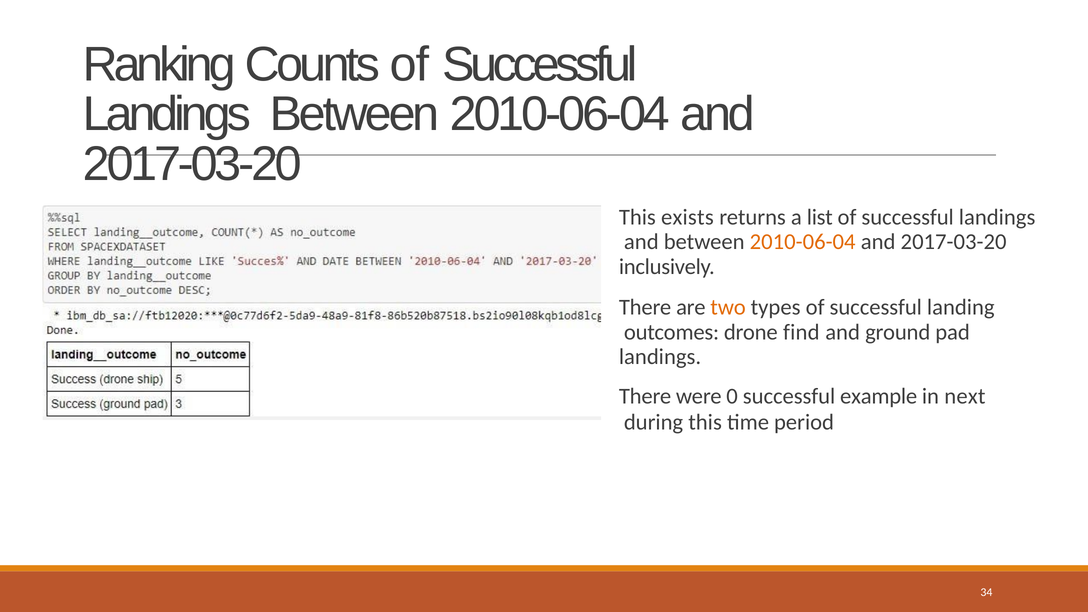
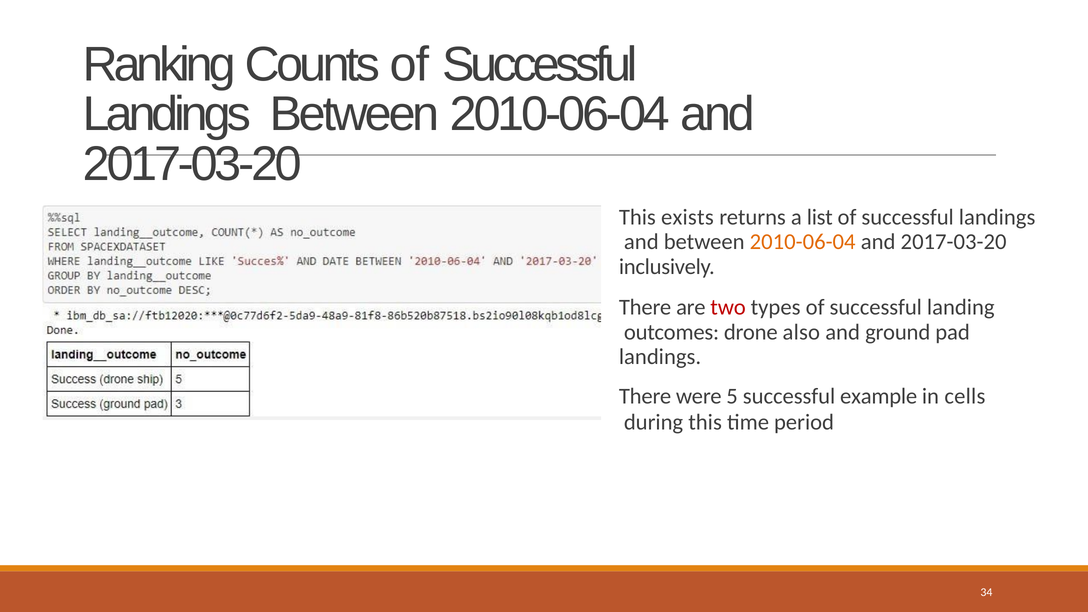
two colour: orange -> red
find: find -> also
0: 0 -> 5
next: next -> cells
